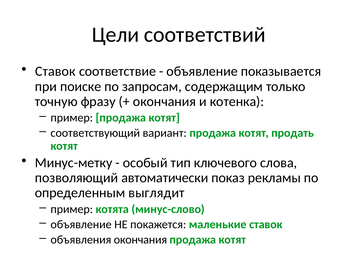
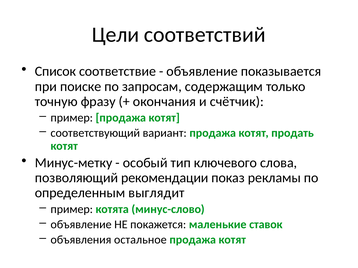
Ставок at (55, 72): Ставок -> Список
котенка: котенка -> счётчик
автоматически: автоматически -> рекомендации
объявления окончания: окончания -> остальное
